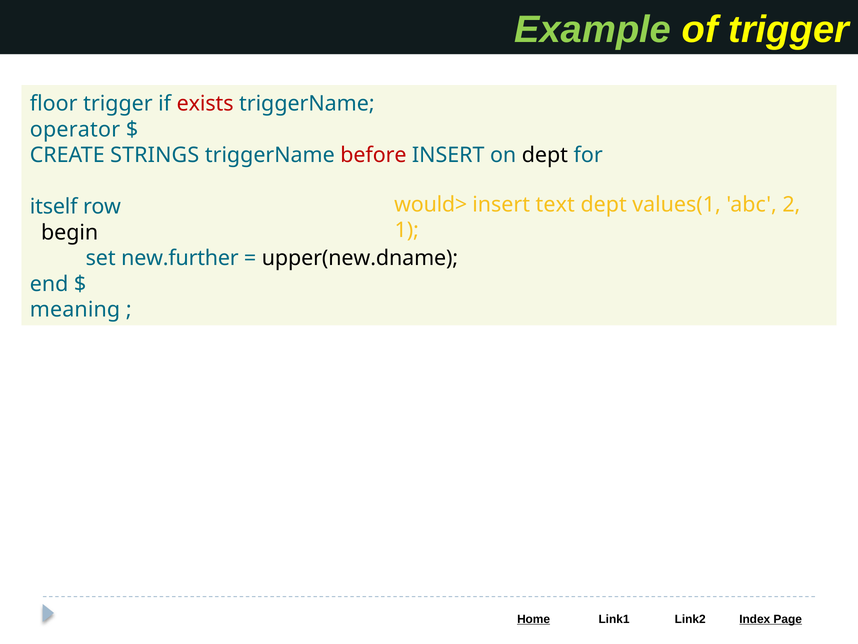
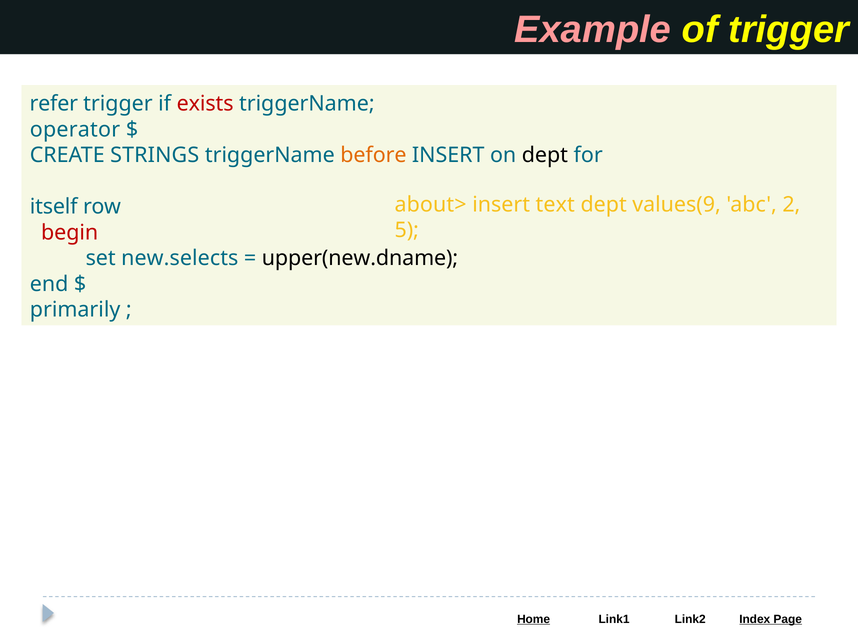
Example colour: light green -> pink
floor: floor -> refer
before colour: red -> orange
would>: would> -> about>
values(1: values(1 -> values(9
1: 1 -> 5
begin colour: black -> red
new.further: new.further -> new.selects
meaning: meaning -> primarily
